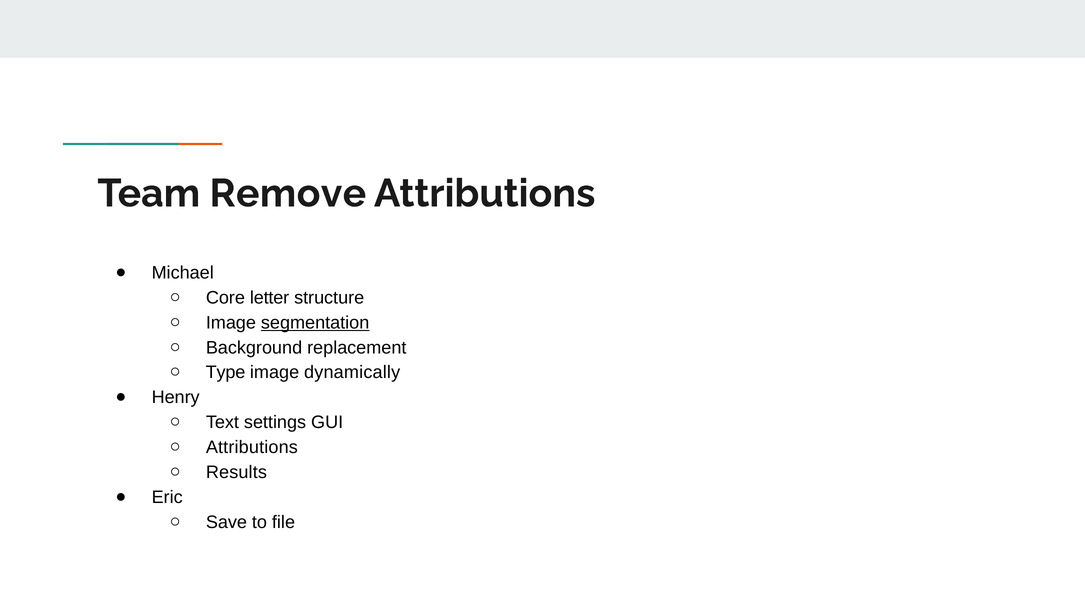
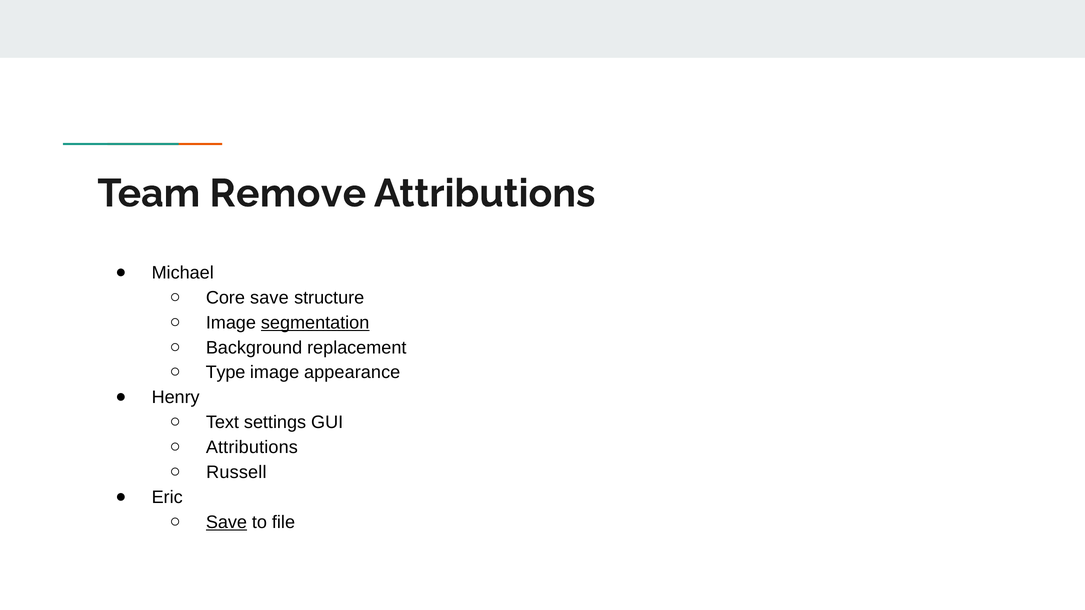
Core letter: letter -> save
dynamically: dynamically -> appearance
Results: Results -> Russell
Save at (226, 522) underline: none -> present
